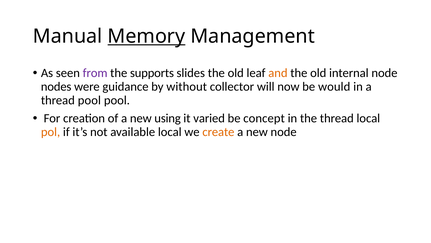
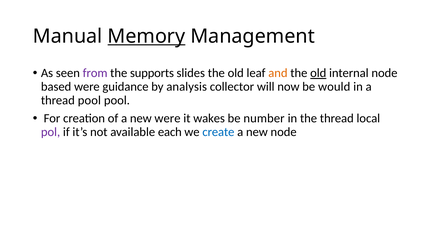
old at (318, 73) underline: none -> present
nodes: nodes -> based
without: without -> analysis
new using: using -> were
varied: varied -> wakes
concept: concept -> number
pol colour: orange -> purple
available local: local -> each
create colour: orange -> blue
